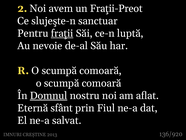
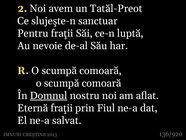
Fraţii-Preot: Fraţii-Preot -> Tatăl-Preot
fraţii at (62, 33) underline: present -> none
Eternă sfânt: sfânt -> fraţii
